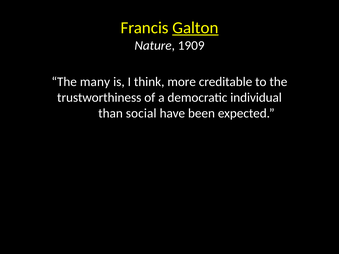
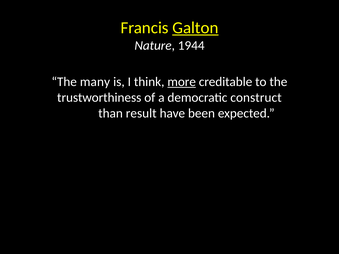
1909: 1909 -> 1944
more underline: none -> present
individual: individual -> construct
social: social -> result
